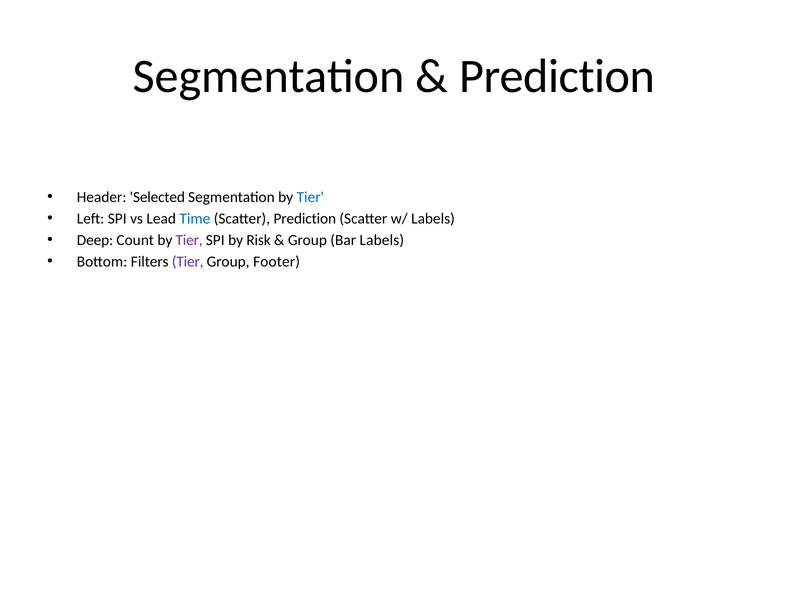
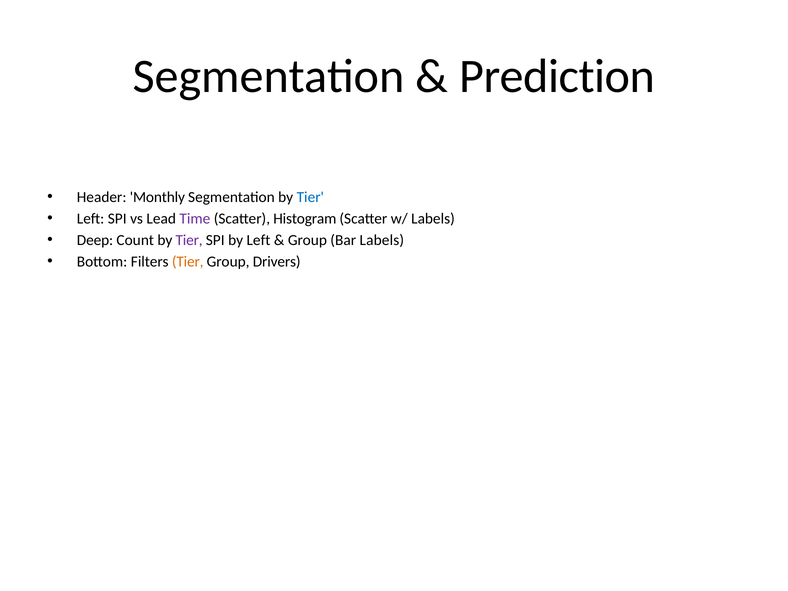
Selected: Selected -> Monthly
Time colour: blue -> purple
Scatter Prediction: Prediction -> Histogram
by Risk: Risk -> Left
Tier at (188, 262) colour: purple -> orange
Footer: Footer -> Drivers
